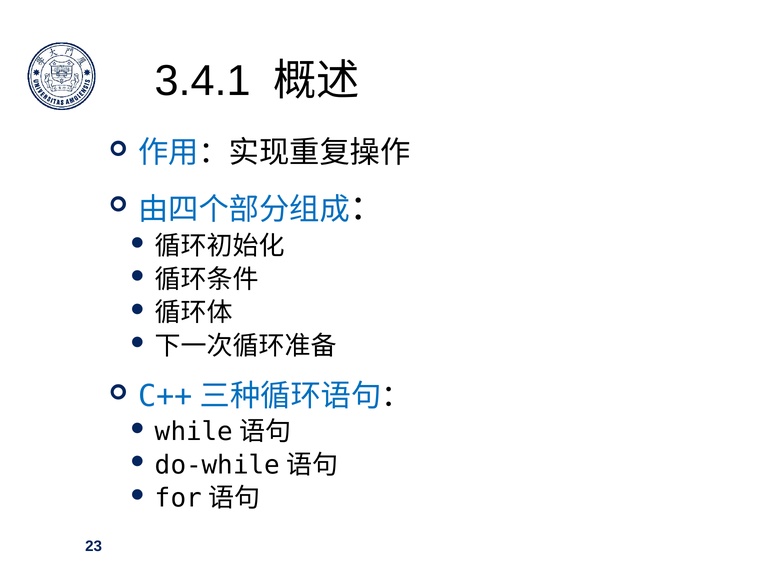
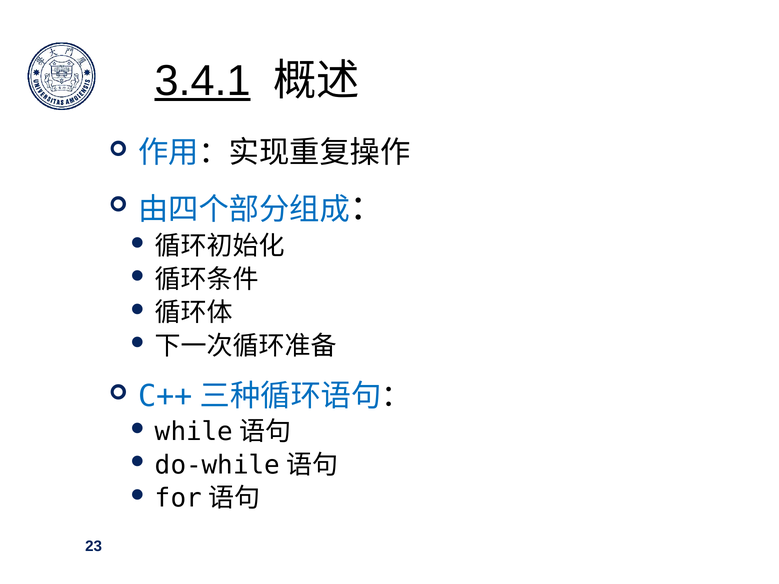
3.4.1 underline: none -> present
